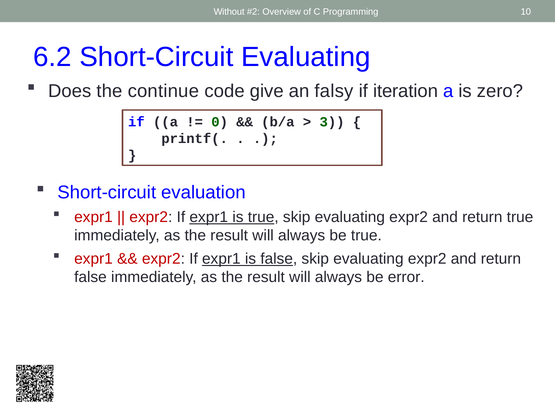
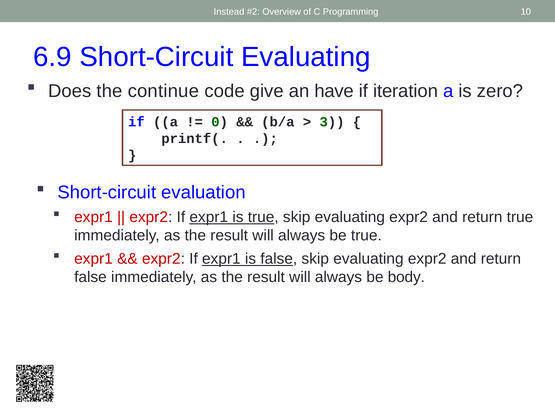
Without: Without -> Instead
6.2: 6.2 -> 6.9
falsy: falsy -> have
error: error -> body
